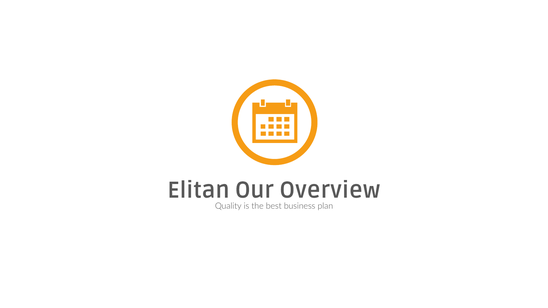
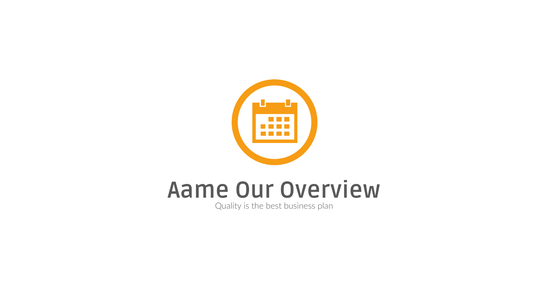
Elitan: Elitan -> Aame
